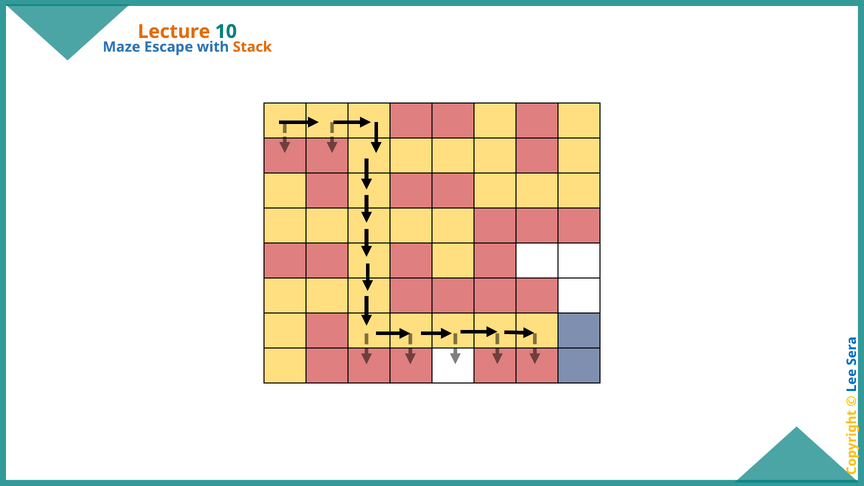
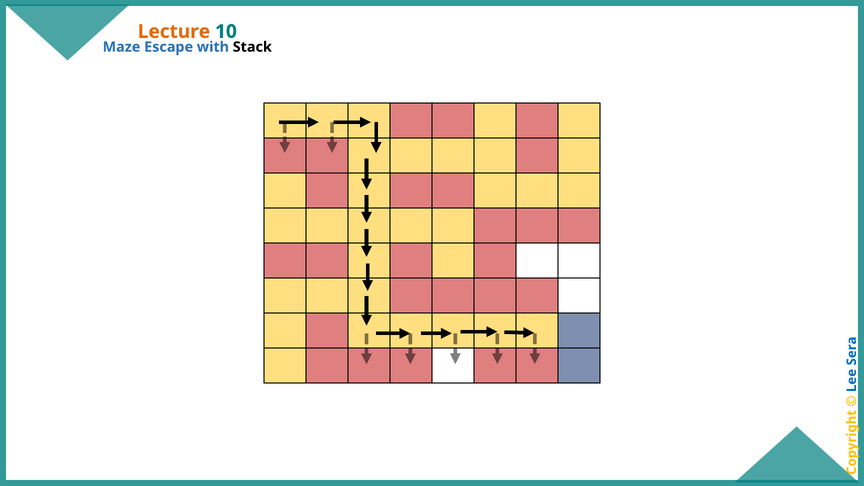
Stack colour: orange -> black
